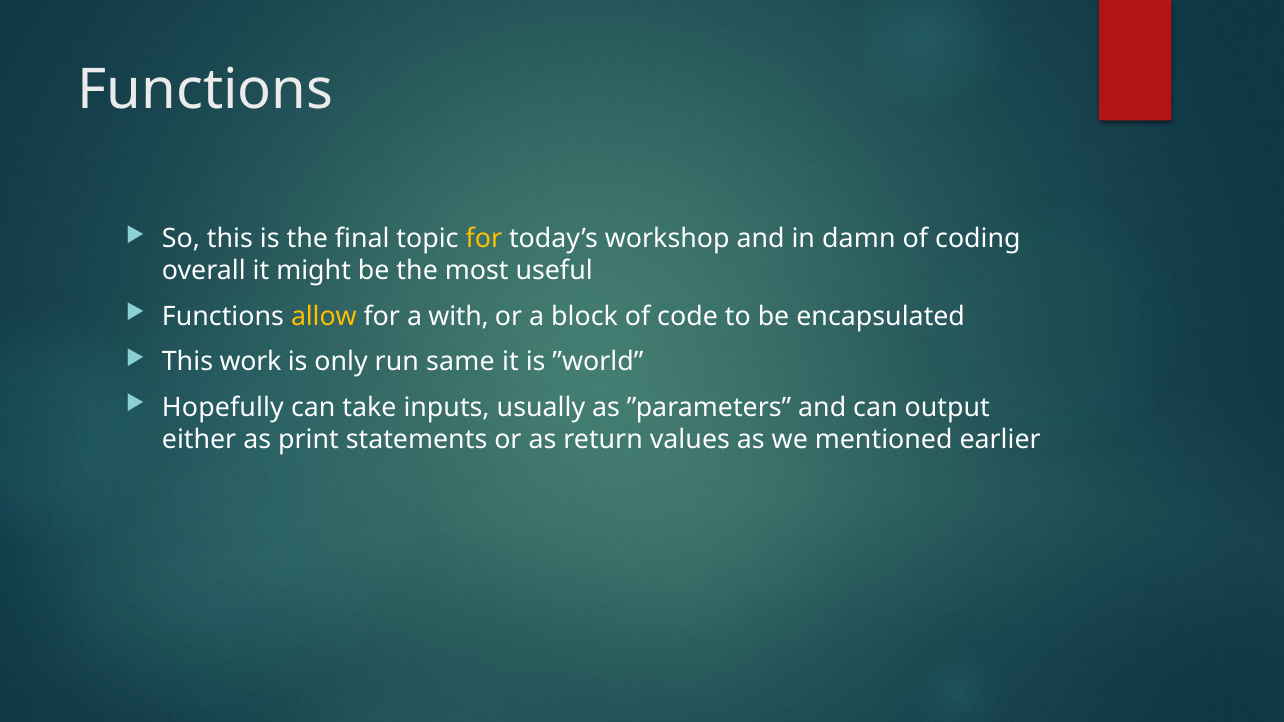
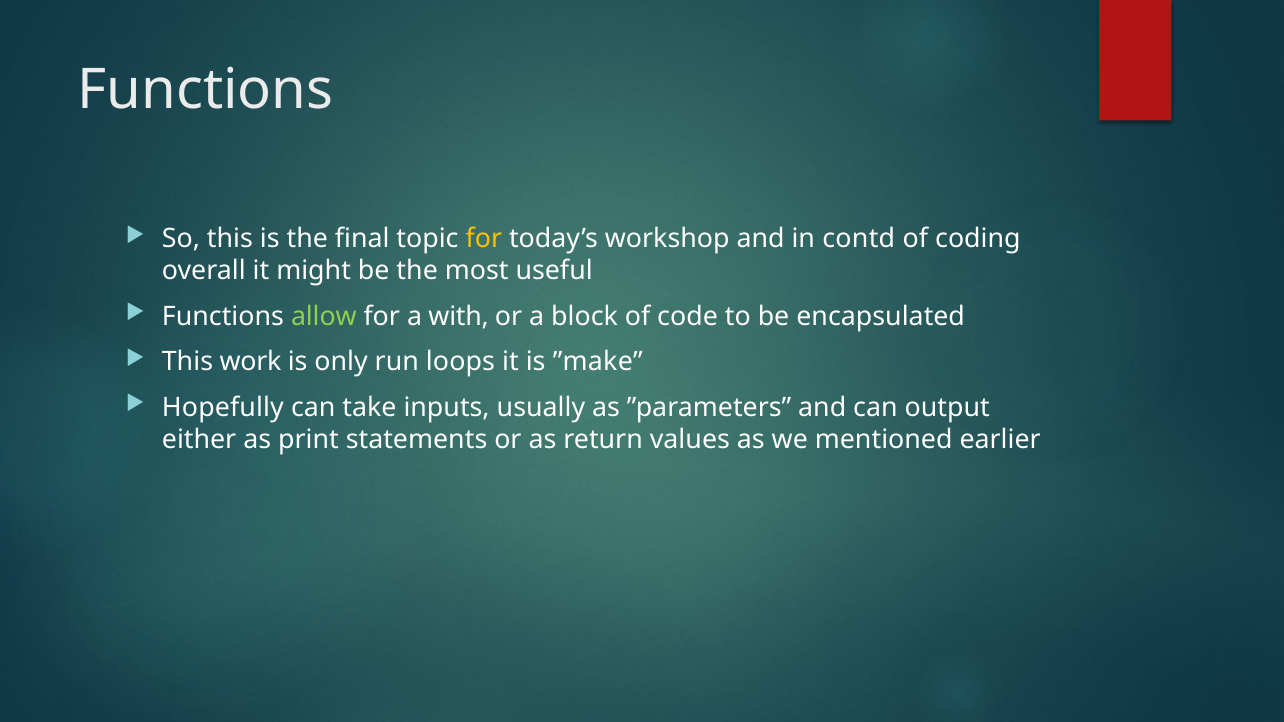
damn: damn -> contd
allow colour: yellow -> light green
same: same -> loops
”world: ”world -> ”make
